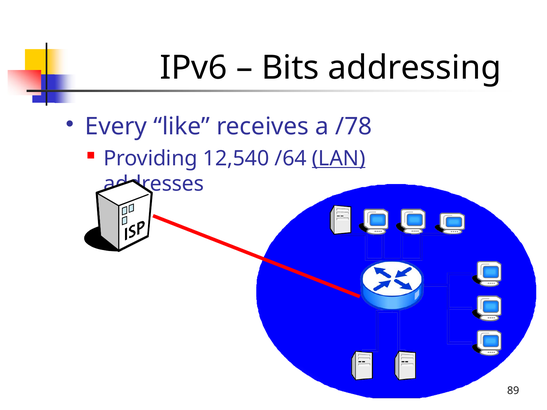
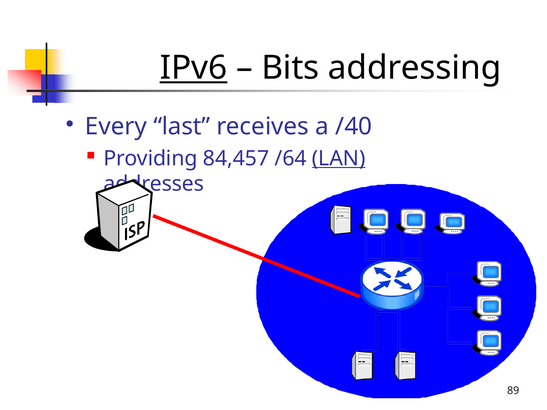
IPv6 underline: none -> present
like: like -> last
/78: /78 -> /40
12,540: 12,540 -> 84,457
